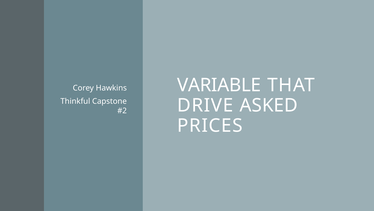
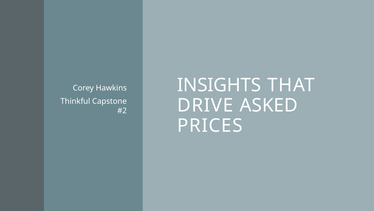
VARIABLE: VARIABLE -> INSIGHTS
